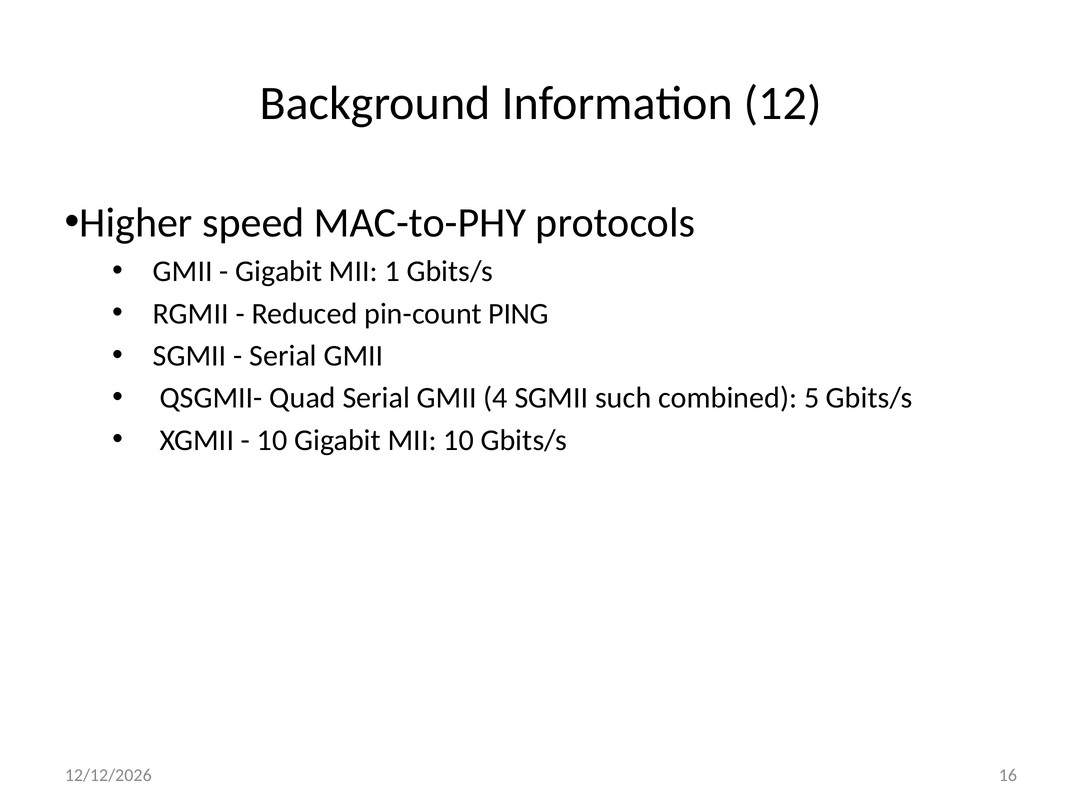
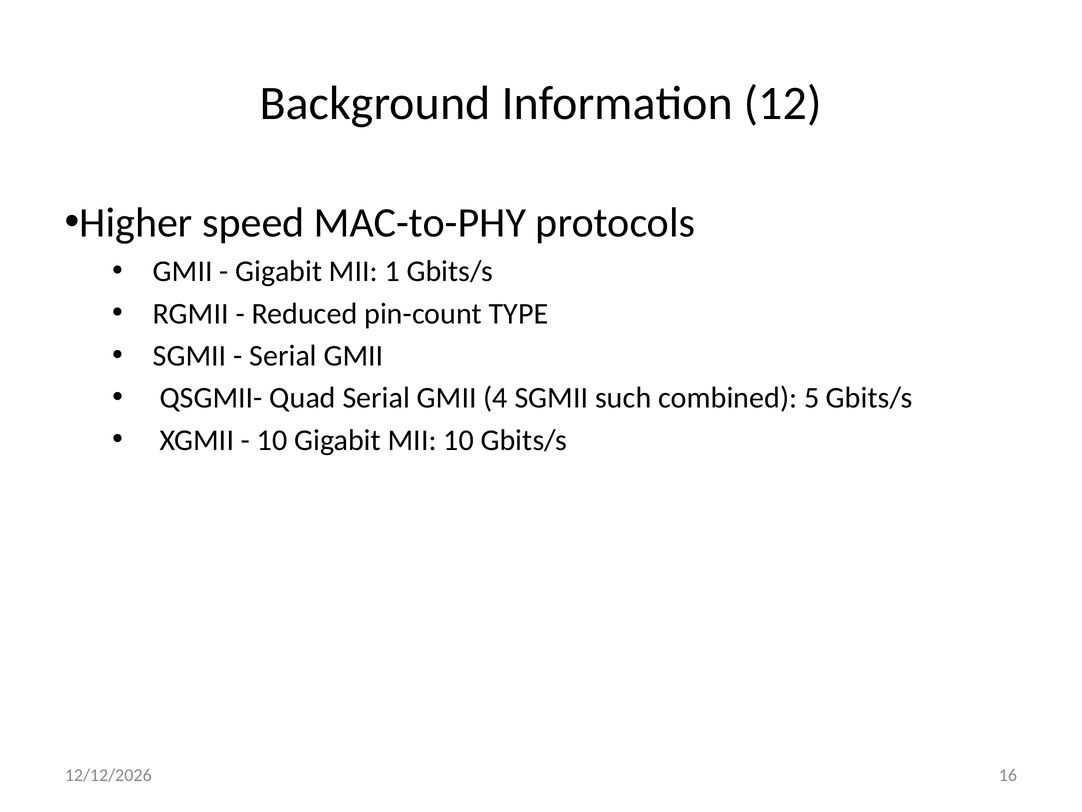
PING: PING -> TYPE
